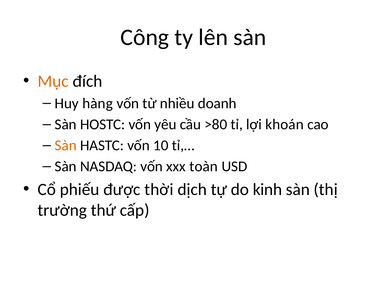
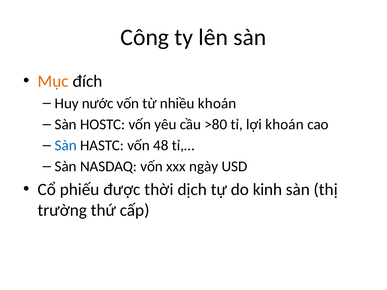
hàng: hàng -> nước
nhiều doanh: doanh -> khoán
Sàn at (66, 146) colour: orange -> blue
10: 10 -> 48
toàn: toàn -> ngày
